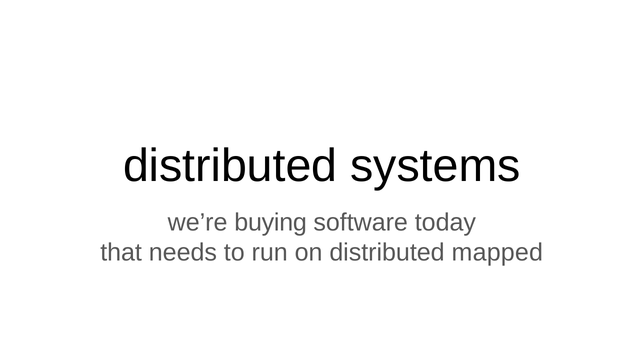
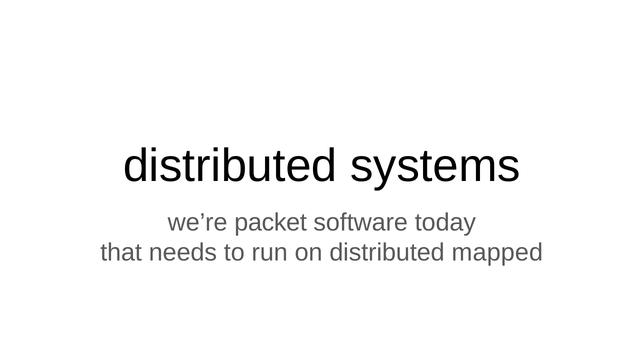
buying: buying -> packet
